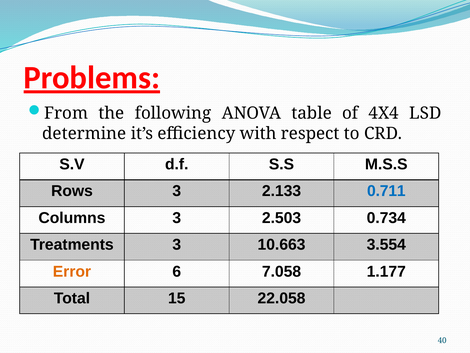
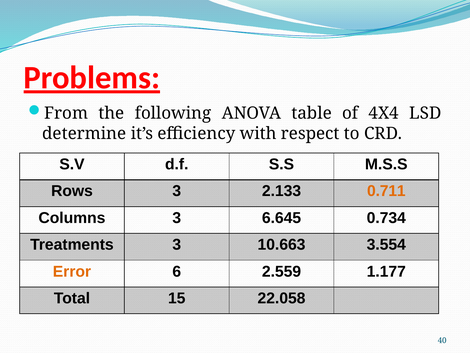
0.711 colour: blue -> orange
2.503: 2.503 -> 6.645
7.058: 7.058 -> 2.559
